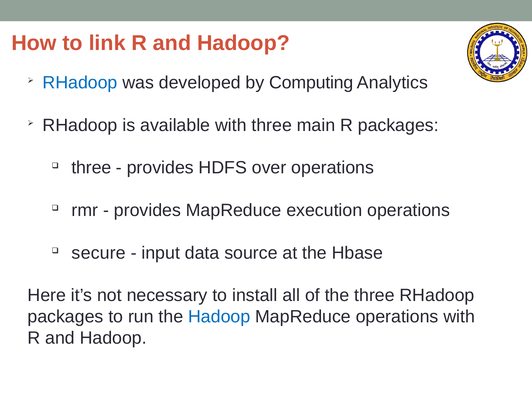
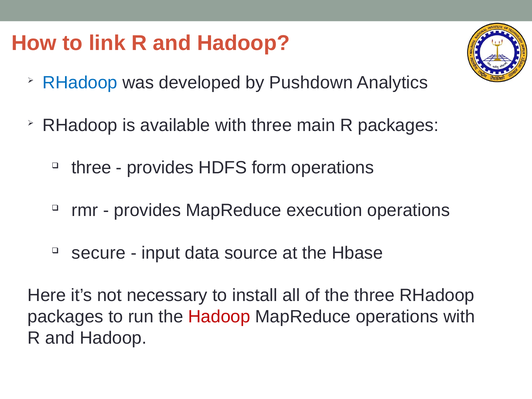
Computing: Computing -> Pushdown
over: over -> form
Hadoop at (219, 317) colour: blue -> red
